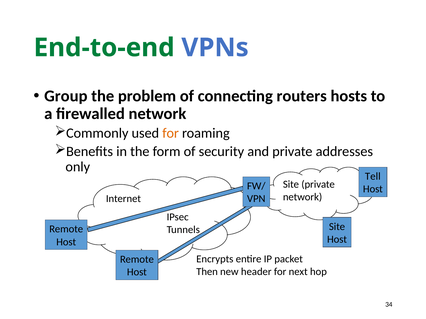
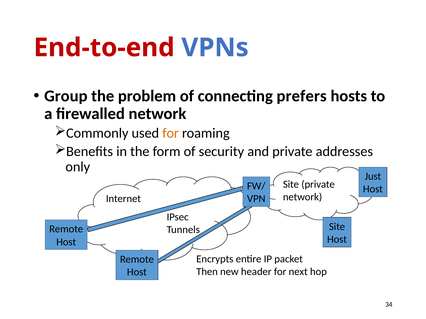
End-to-end colour: green -> red
routers: routers -> prefers
Tell: Tell -> Just
